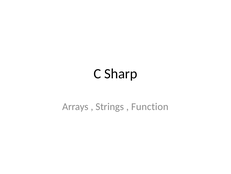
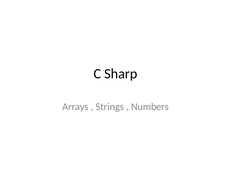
Function: Function -> Numbers
